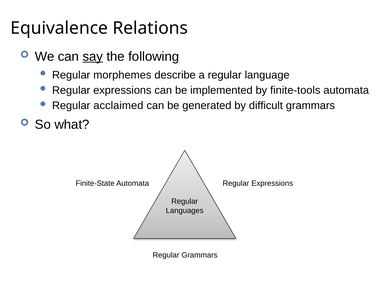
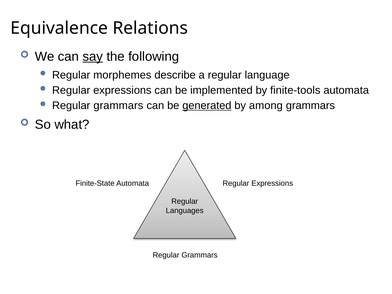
acclaimed at (118, 106): acclaimed -> grammars
generated underline: none -> present
difficult: difficult -> among
